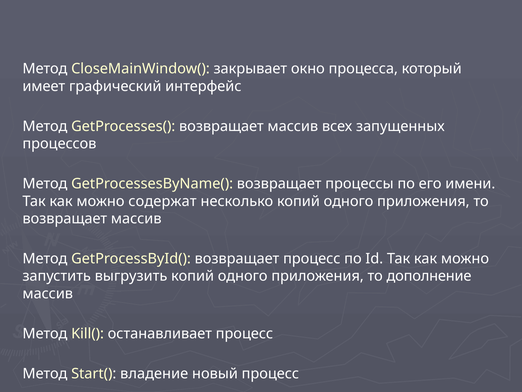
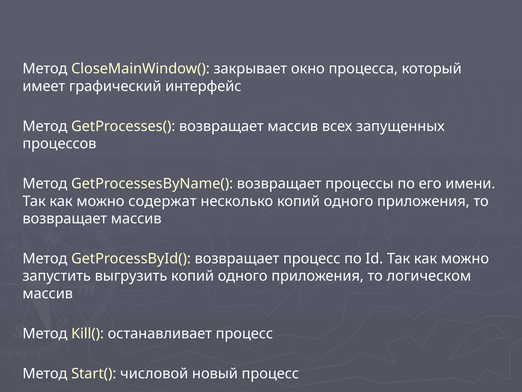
дополнение: дополнение -> логическом
владение: владение -> числовой
